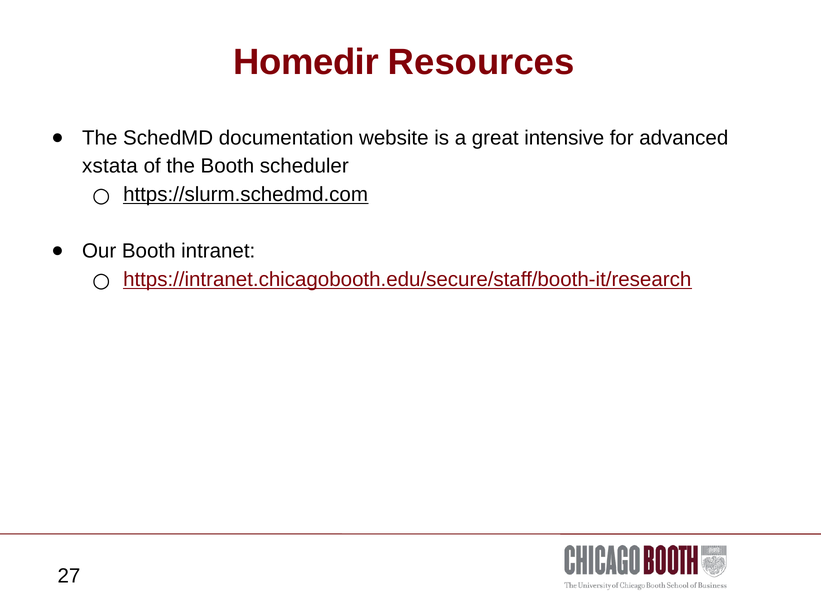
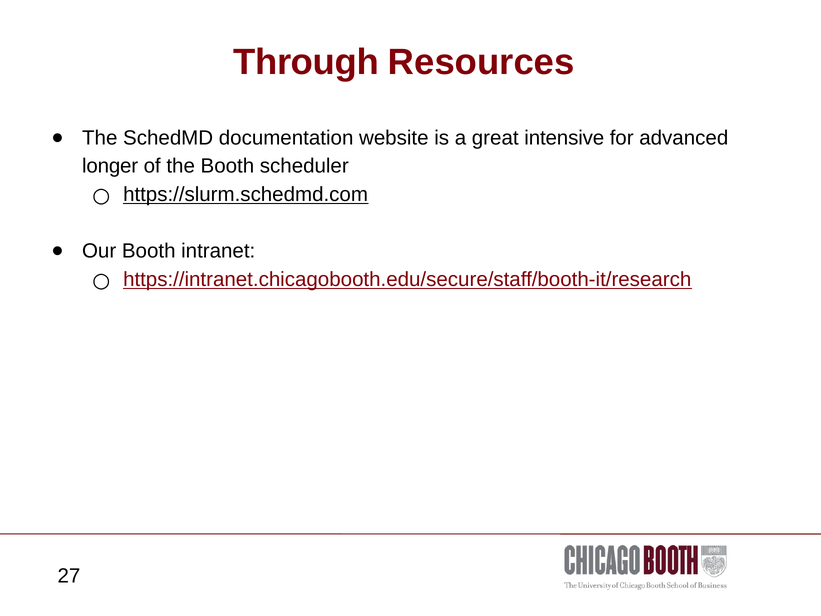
Homedir: Homedir -> Through
xstata: xstata -> longer
